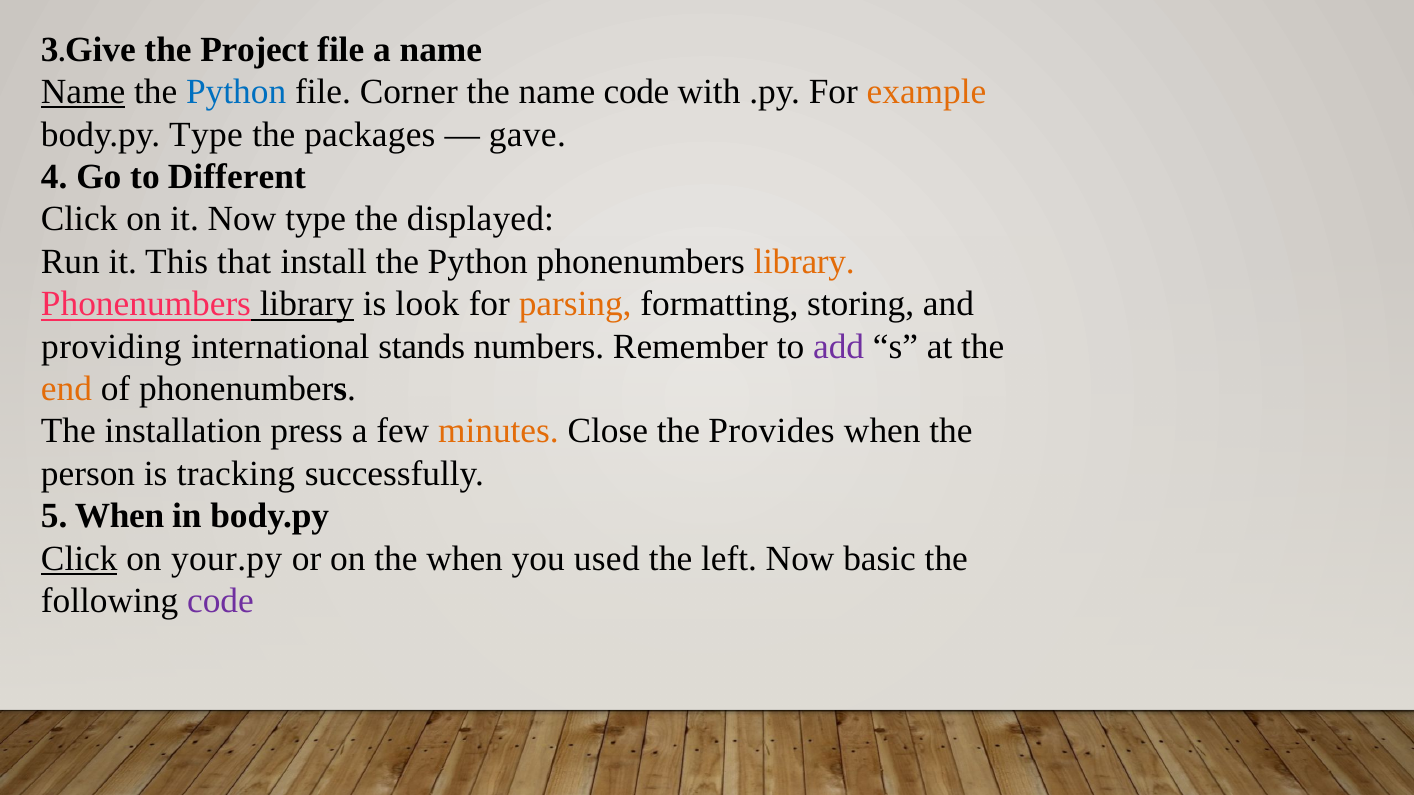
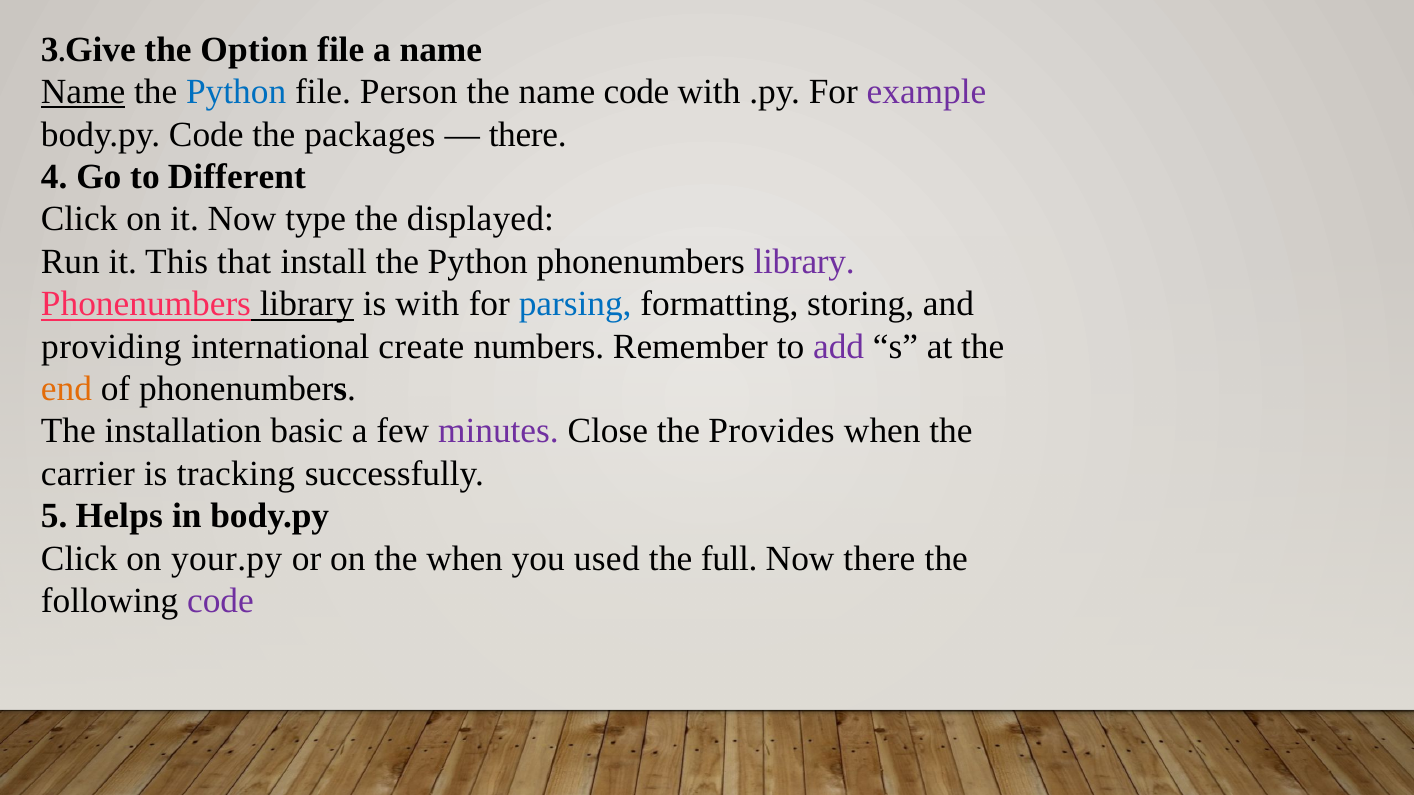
Project: Project -> Option
Corner: Corner -> Person
example colour: orange -> purple
body.py Type: Type -> Code
gave at (527, 135): gave -> there
library at (804, 262) colour: orange -> purple
is look: look -> with
parsing colour: orange -> blue
stands: stands -> create
press: press -> basic
minutes colour: orange -> purple
person: person -> carrier
5 When: When -> Helps
Click at (79, 559) underline: present -> none
left: left -> full
Now basic: basic -> there
